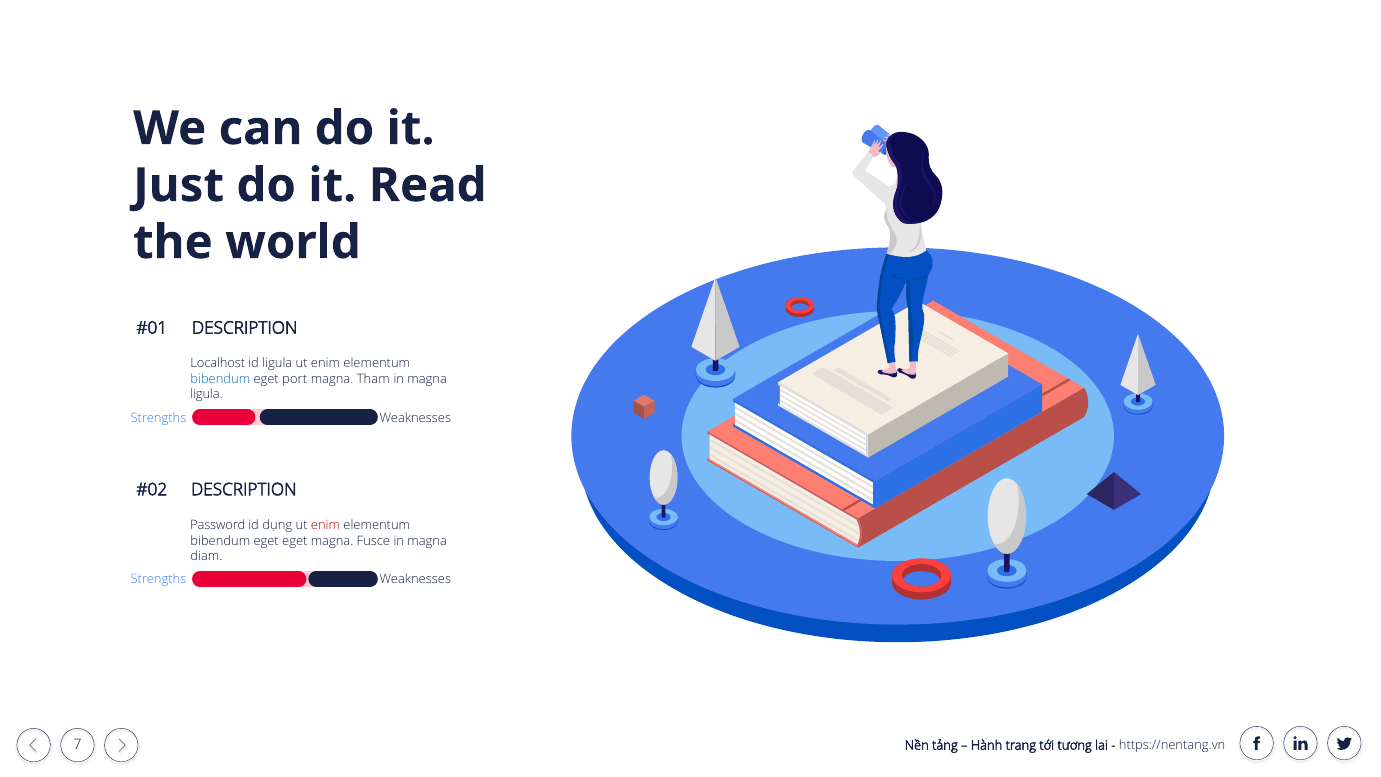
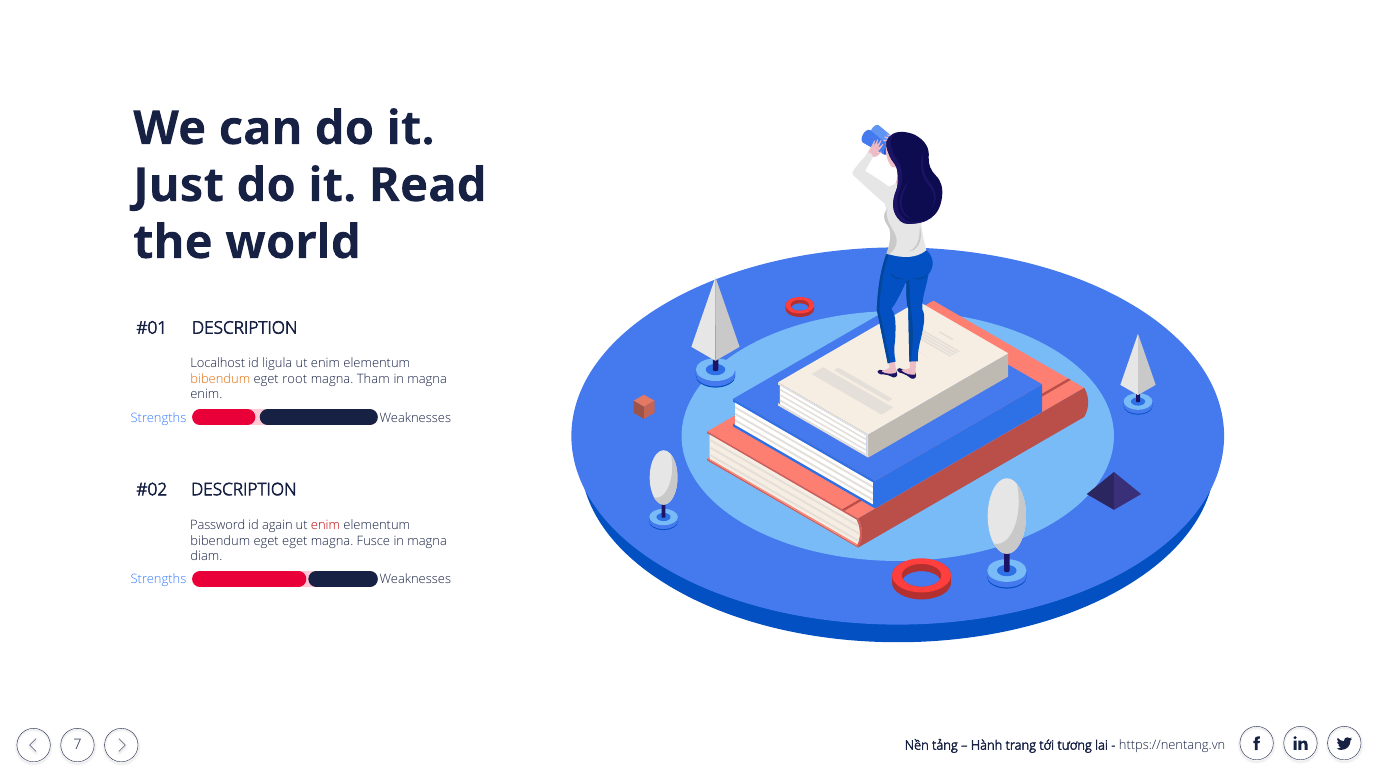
bibendum at (220, 379) colour: blue -> orange
port: port -> root
ligula at (206, 395): ligula -> enim
dụng: dụng -> again
